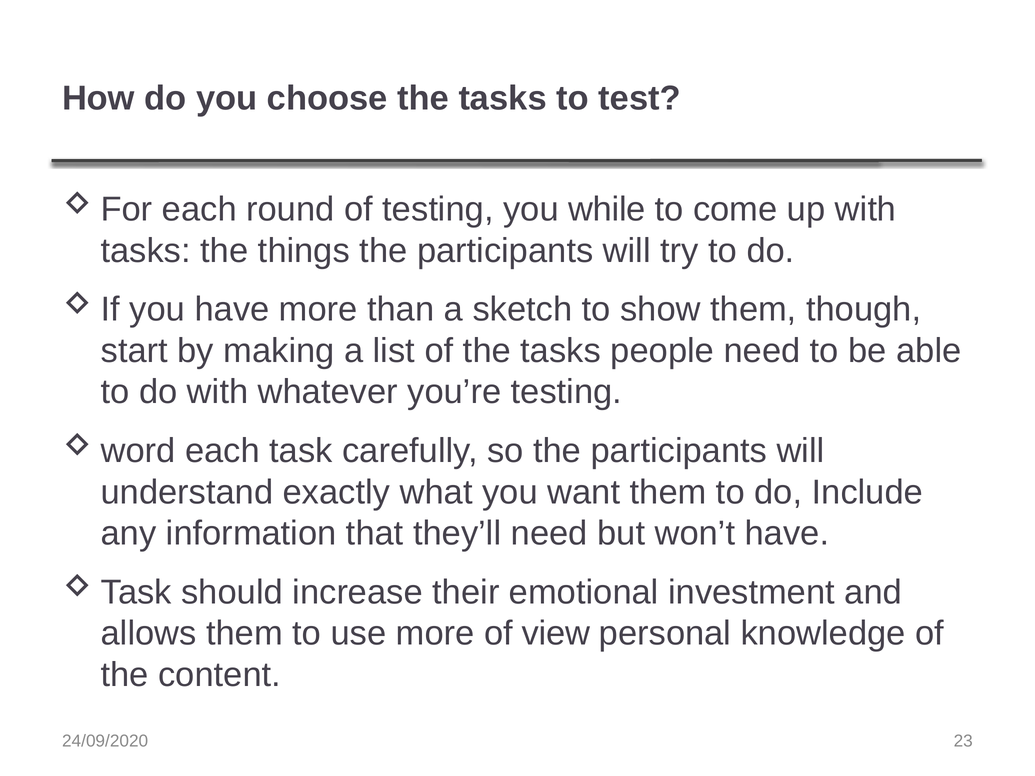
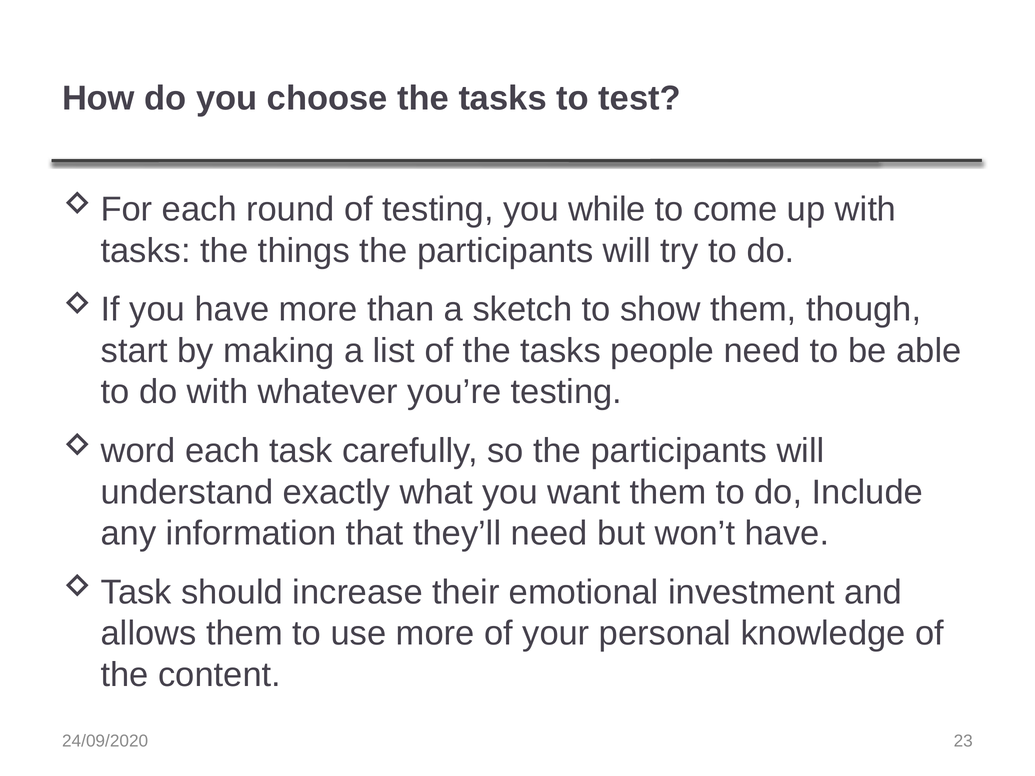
view: view -> your
